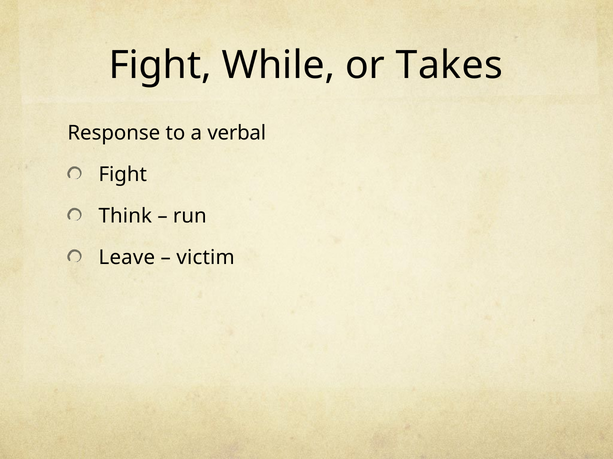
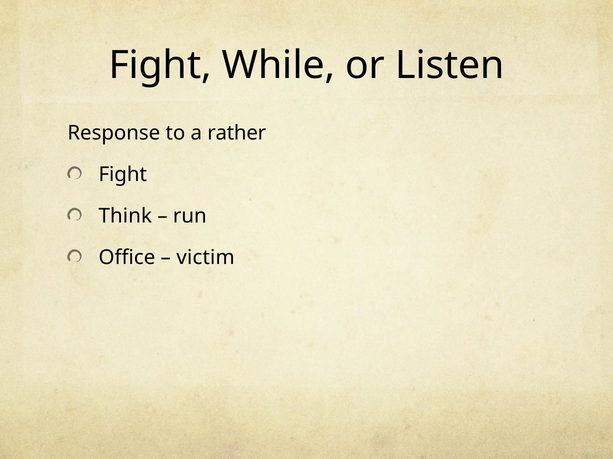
Takes: Takes -> Listen
verbal: verbal -> rather
Leave: Leave -> Office
